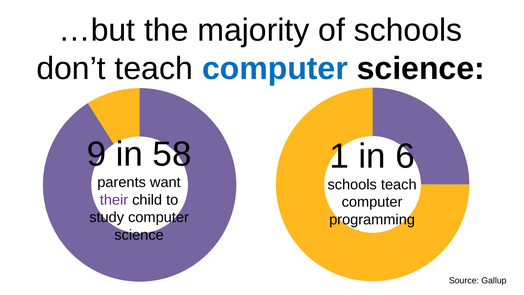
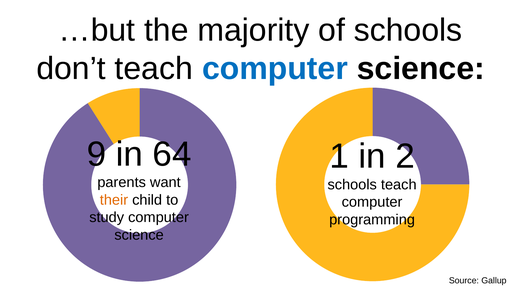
58: 58 -> 64
6: 6 -> 2
their colour: purple -> orange
